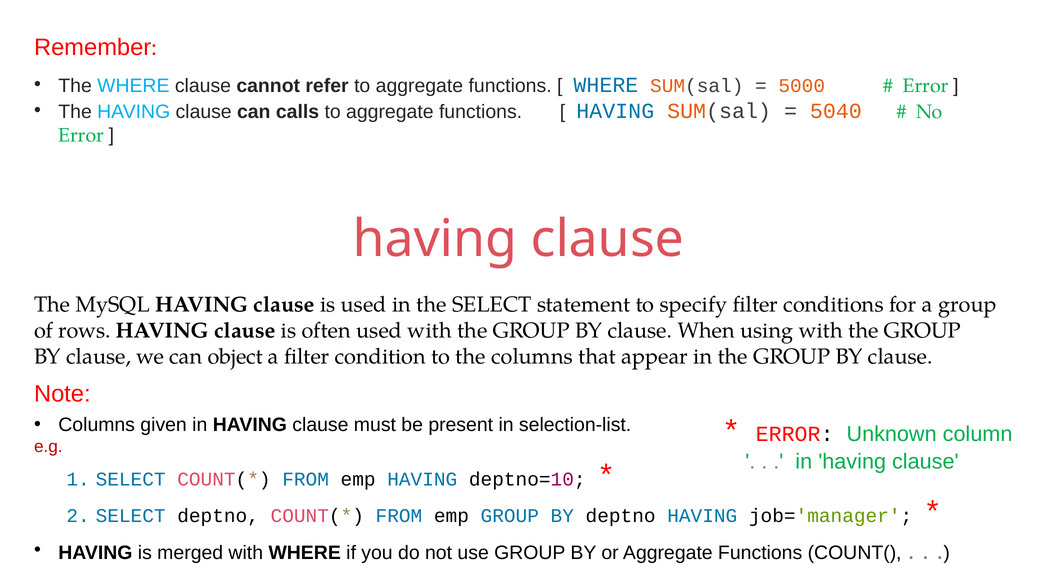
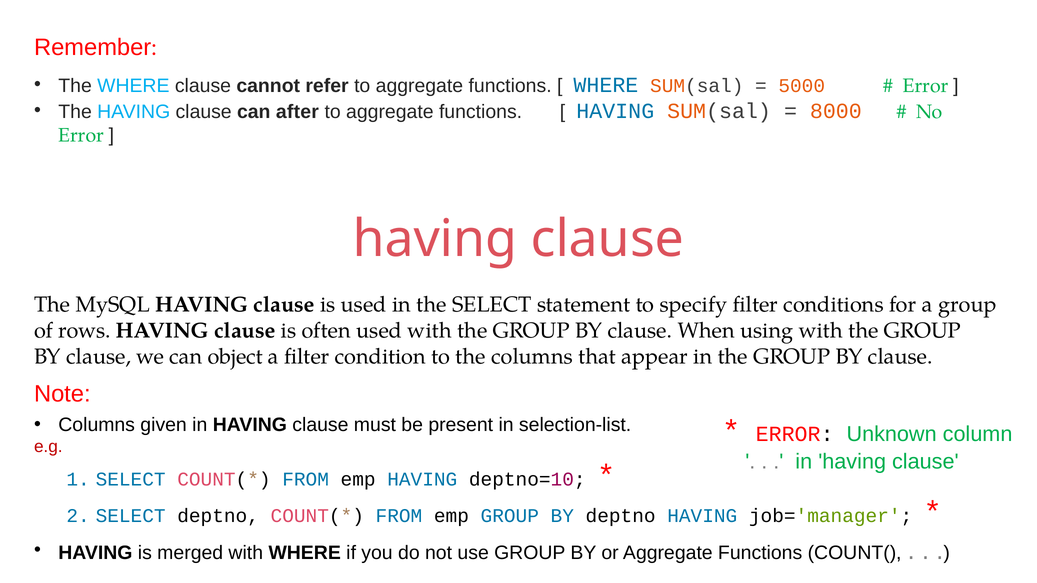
calls: calls -> after
5040: 5040 -> 8000
